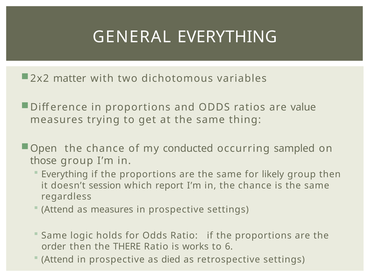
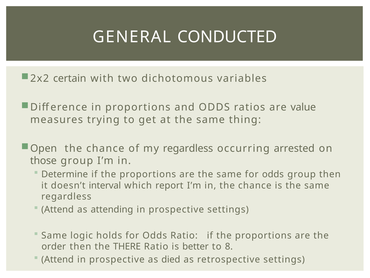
GENERAL EVERYTHING: EVERYTHING -> CONDUCTED
matter: matter -> certain
my conducted: conducted -> regardless
sampled: sampled -> arrested
Everything at (65, 174): Everything -> Determine
same for likely: likely -> odds
session: session -> interval
as measures: measures -> attending
works: works -> better
6: 6 -> 8
